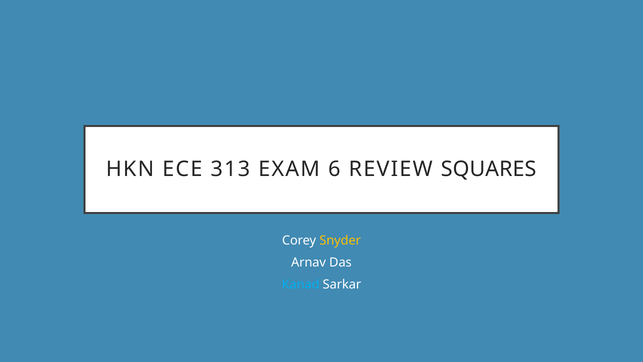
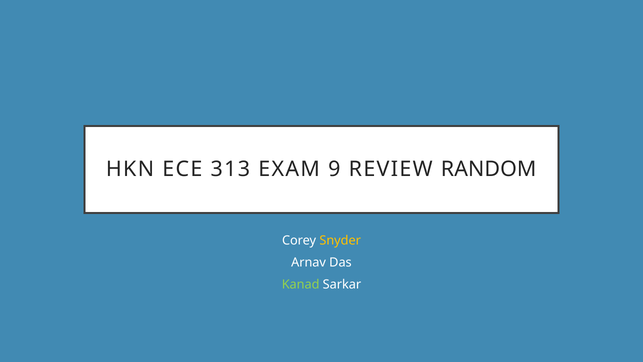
6: 6 -> 9
SQUARES: SQUARES -> RANDOM
Kanad colour: light blue -> light green
